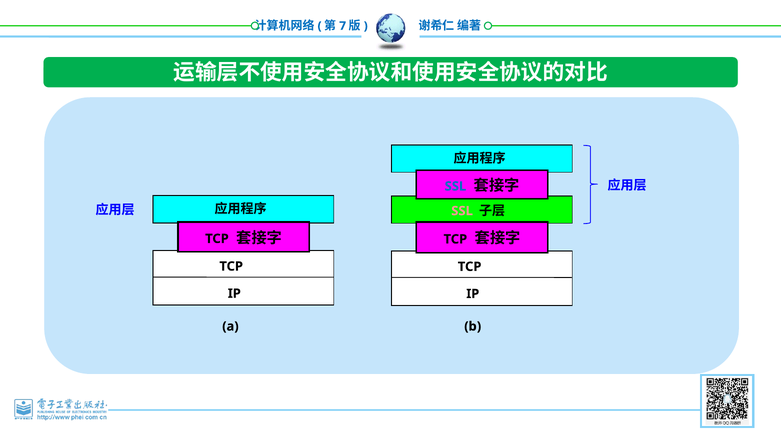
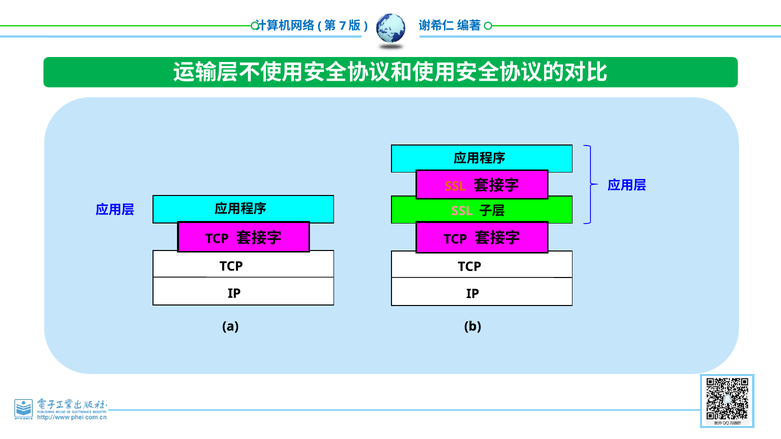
SSL at (455, 186) colour: blue -> orange
